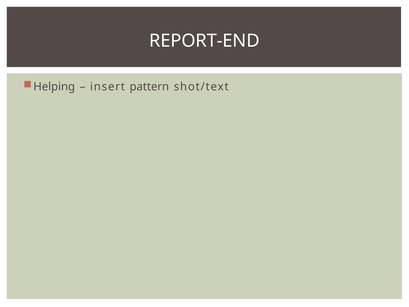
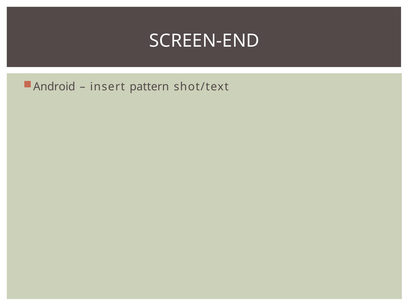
REPORT-END: REPORT-END -> SCREEN-END
Helping: Helping -> Android
